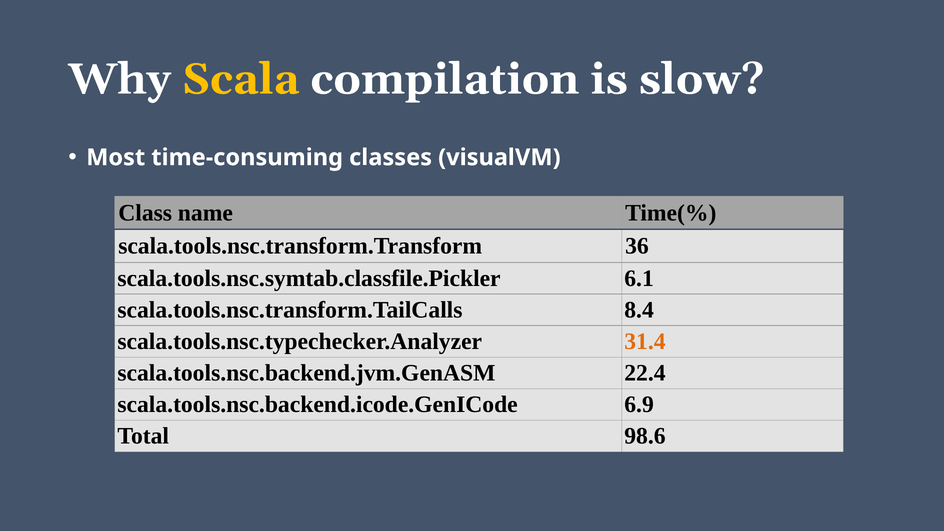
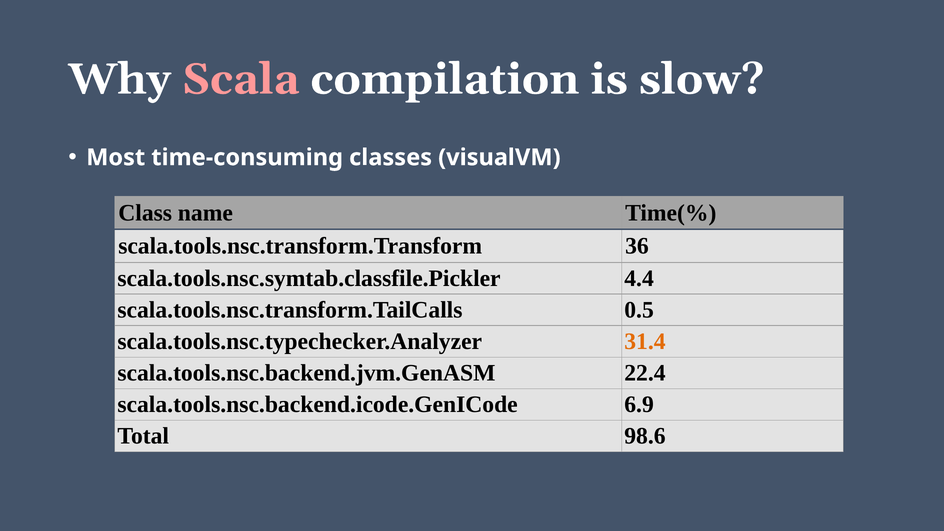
Scala colour: yellow -> pink
6.1: 6.1 -> 4.4
8.4: 8.4 -> 0.5
